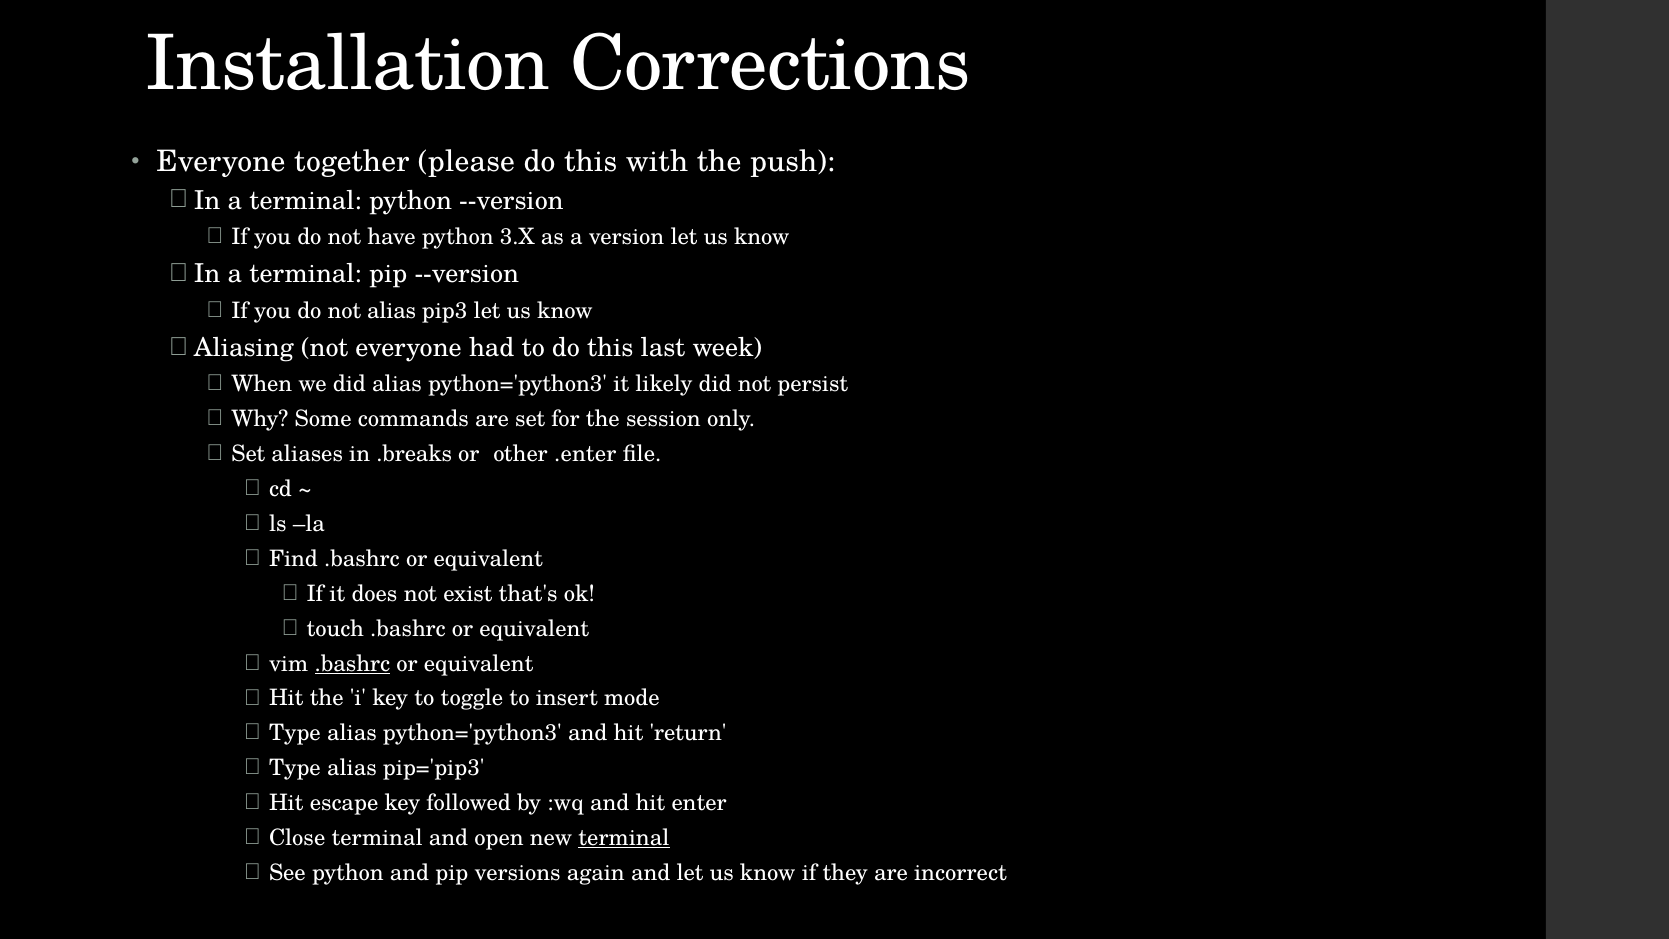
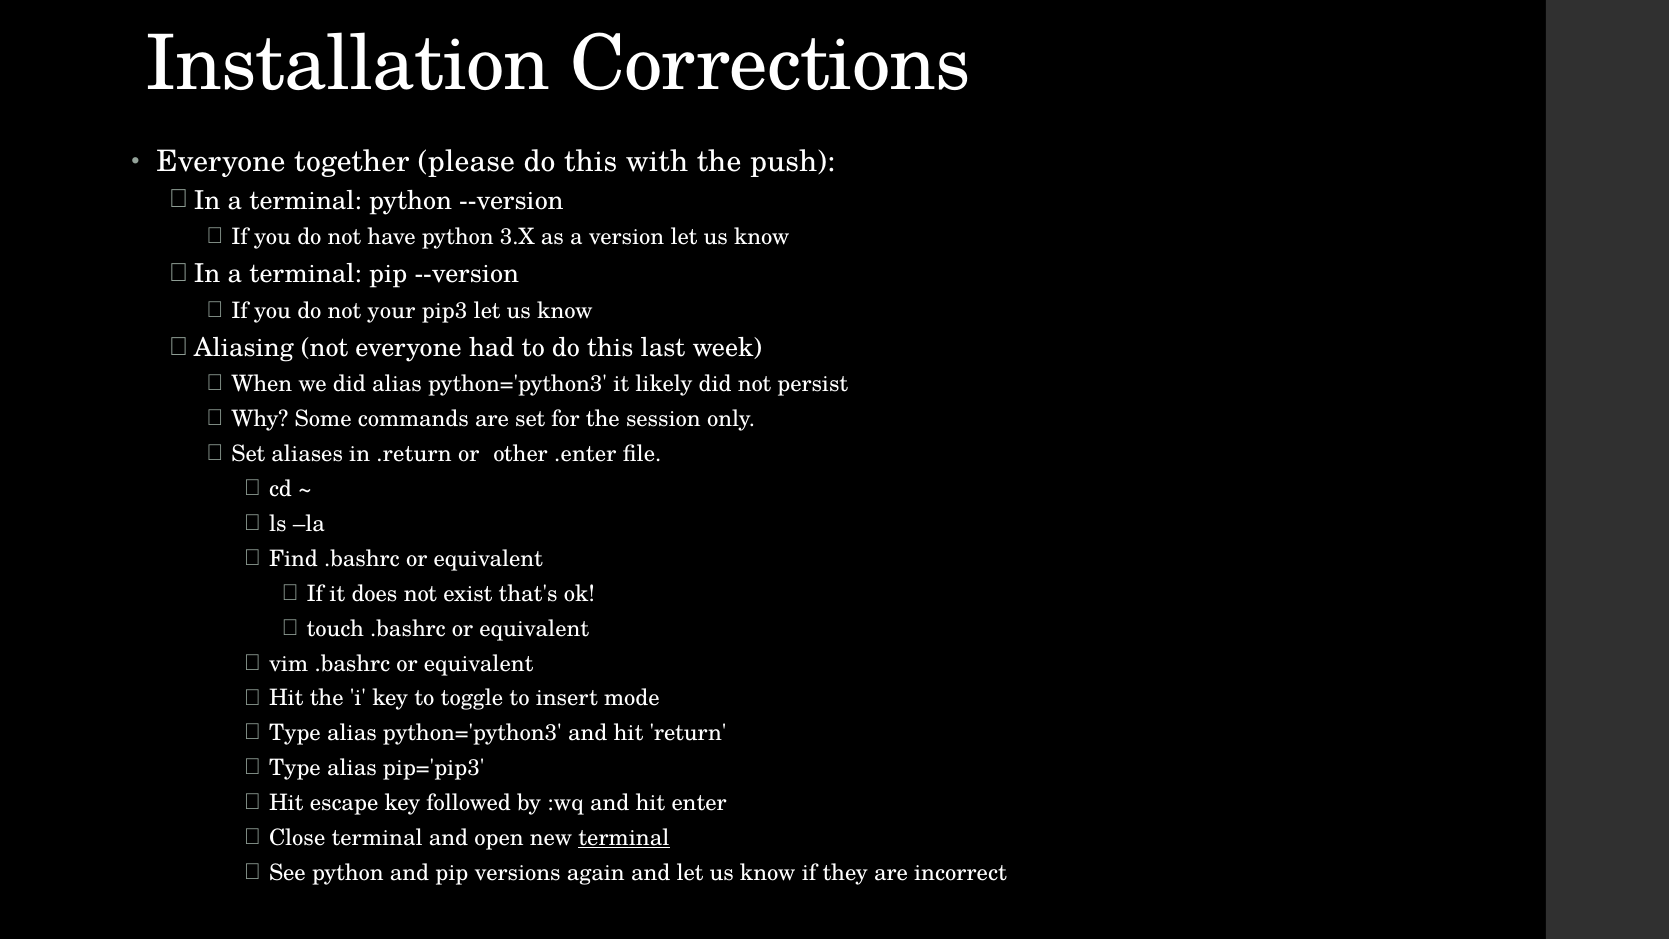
not alias: alias -> your
.breaks: .breaks -> .return
.bashrc at (352, 663) underline: present -> none
